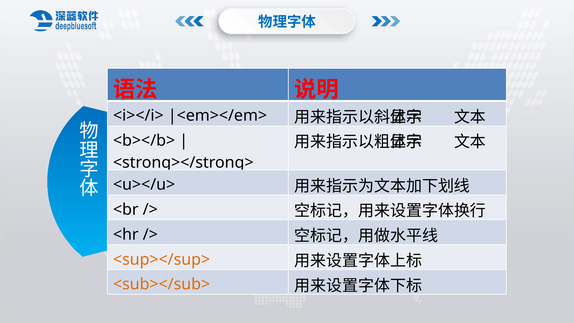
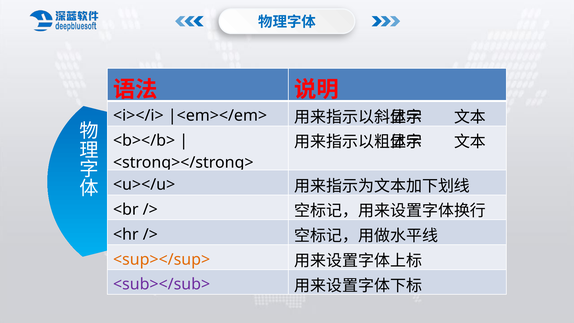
<sub></sub> colour: orange -> purple
